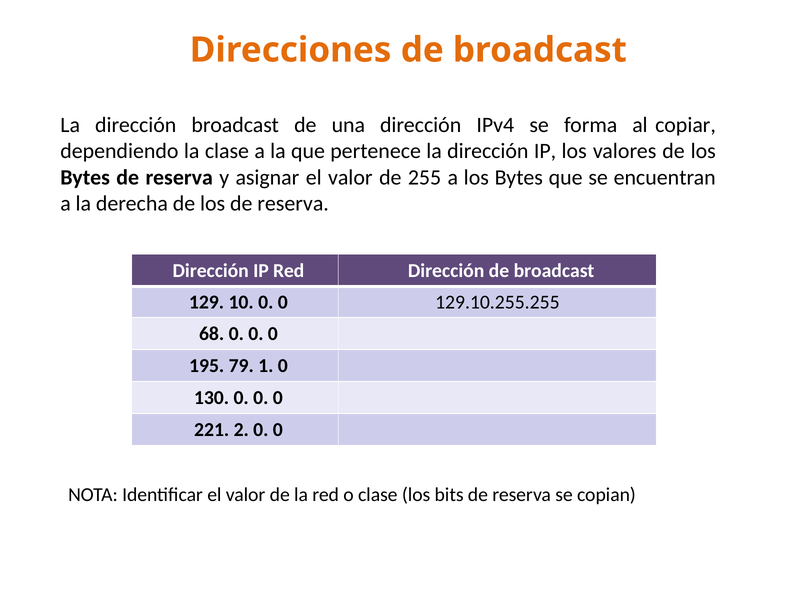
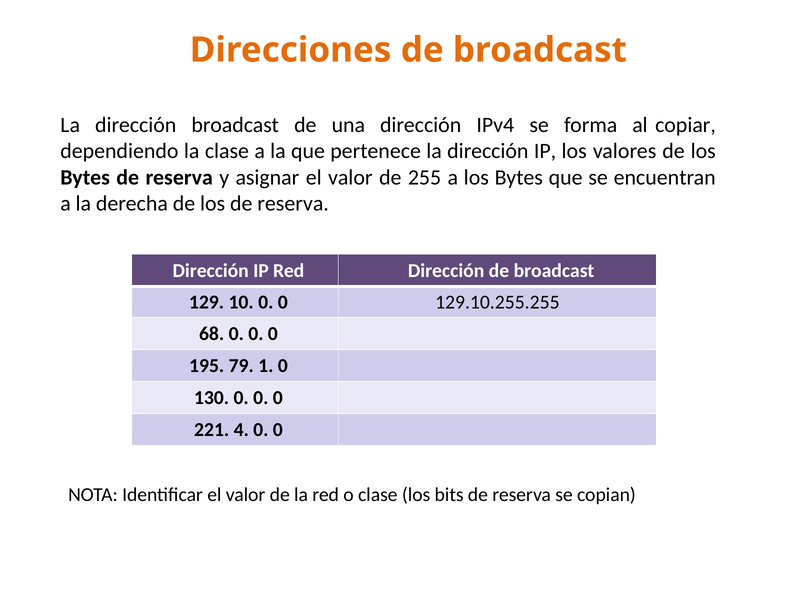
2: 2 -> 4
